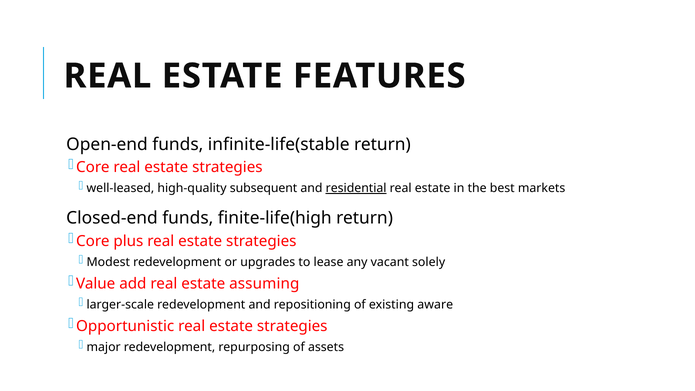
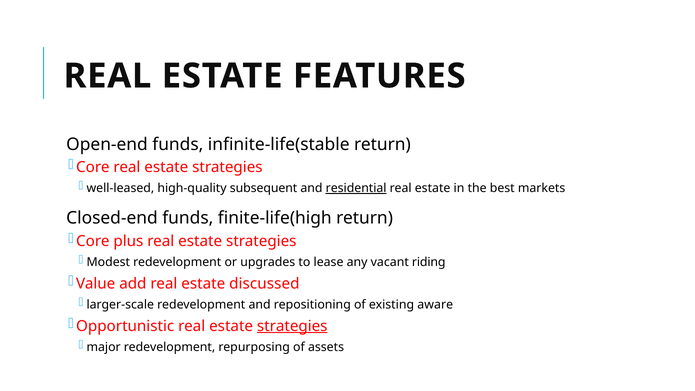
solely: solely -> riding
assuming: assuming -> discussed
strategies at (292, 326) underline: none -> present
